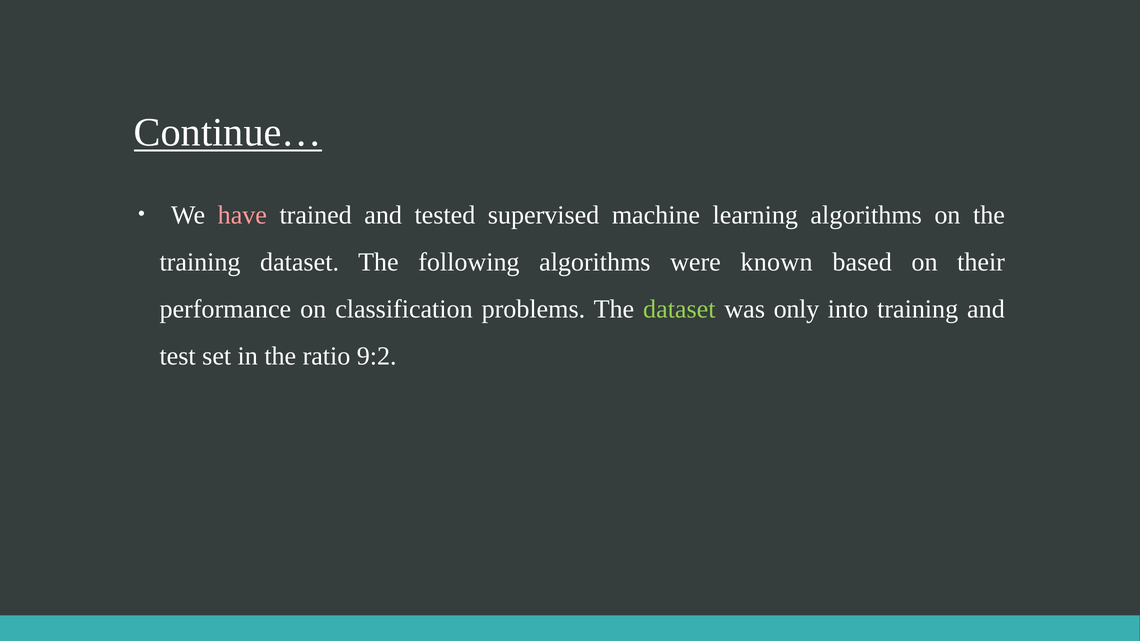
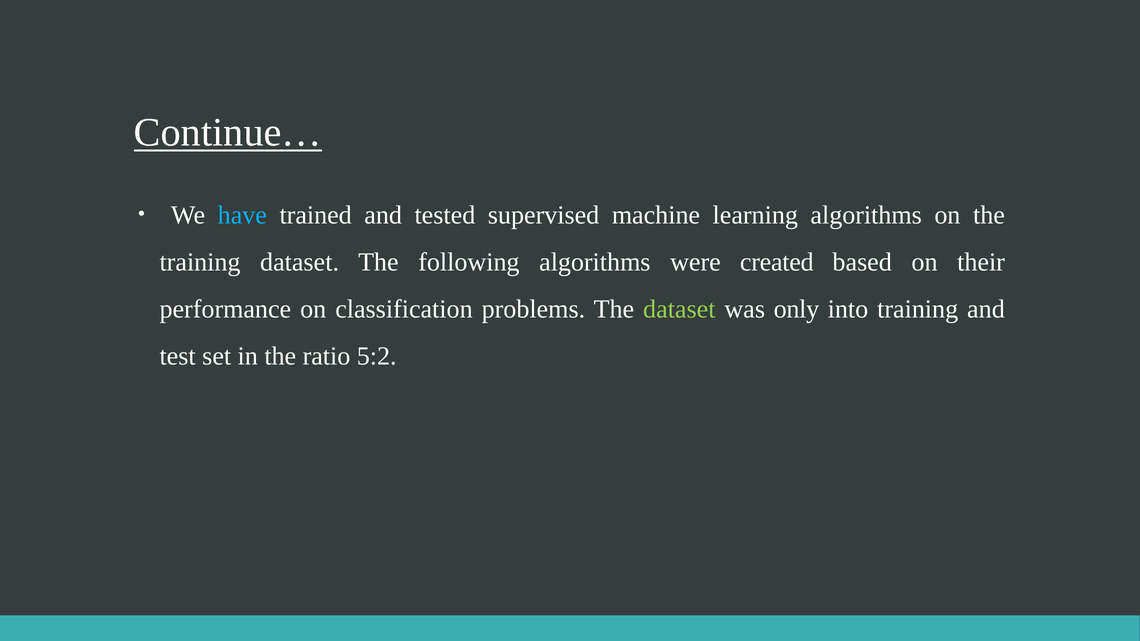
have colour: pink -> light blue
known: known -> created
9:2: 9:2 -> 5:2
